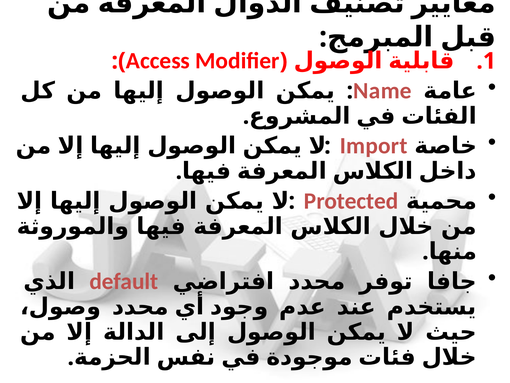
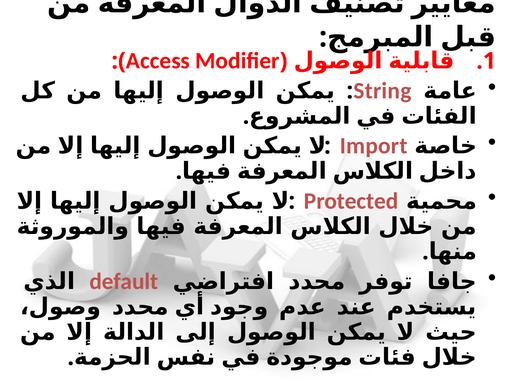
Name: Name -> String
